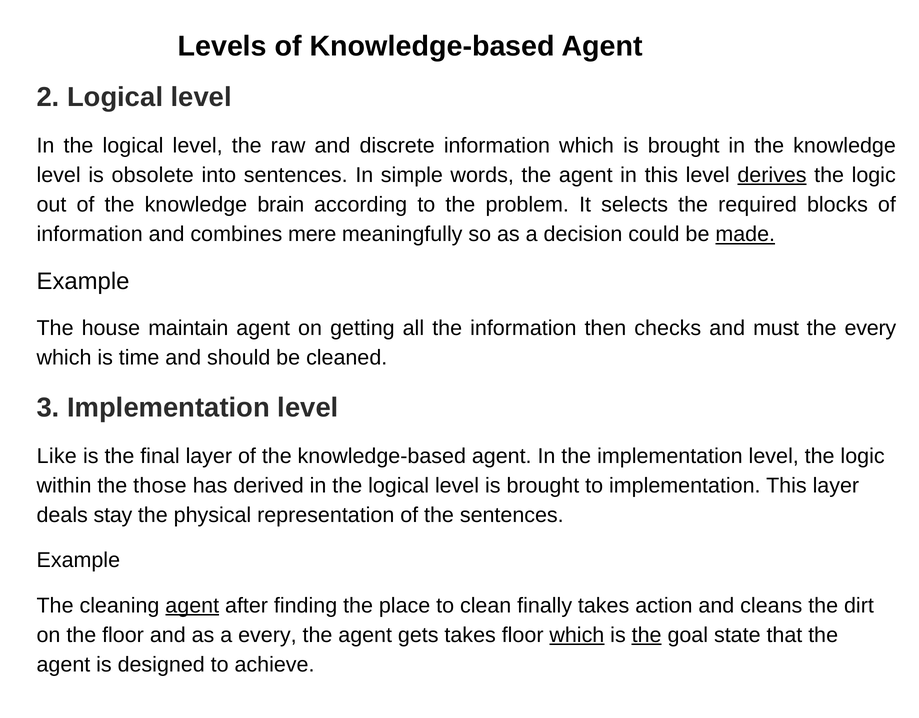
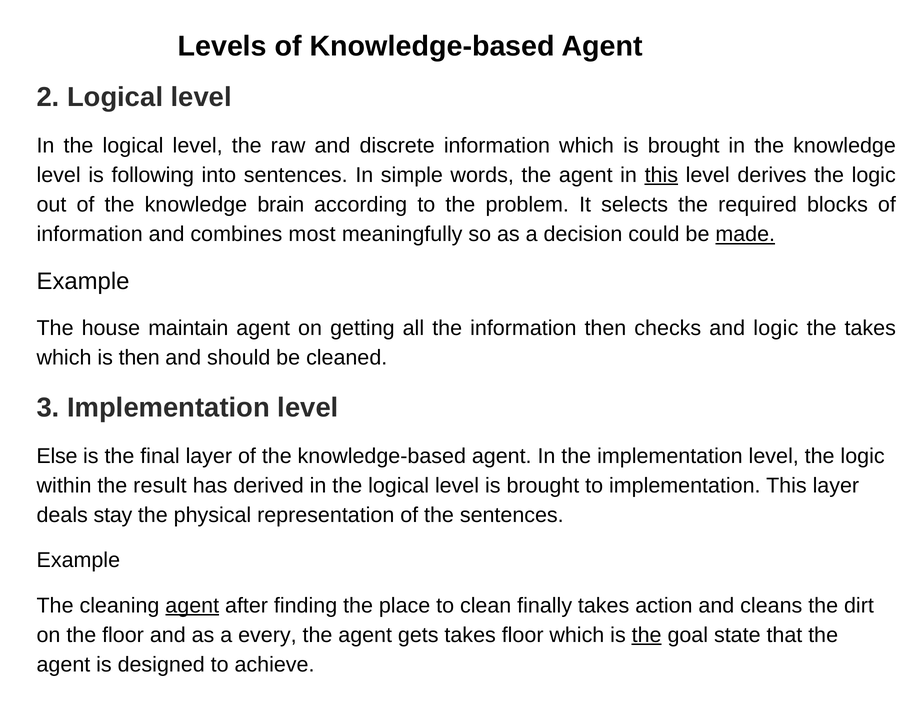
obsolete: obsolete -> following
this at (661, 175) underline: none -> present
derives underline: present -> none
mere: mere -> most
and must: must -> logic
the every: every -> takes
is time: time -> then
Like: Like -> Else
those: those -> result
which at (577, 636) underline: present -> none
